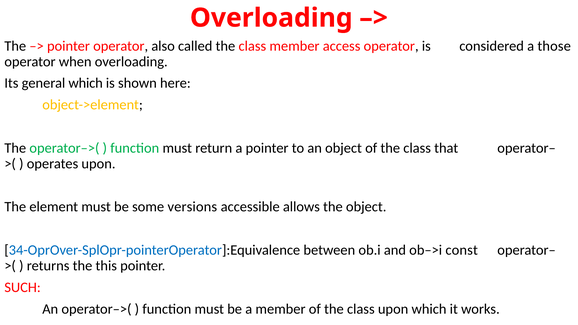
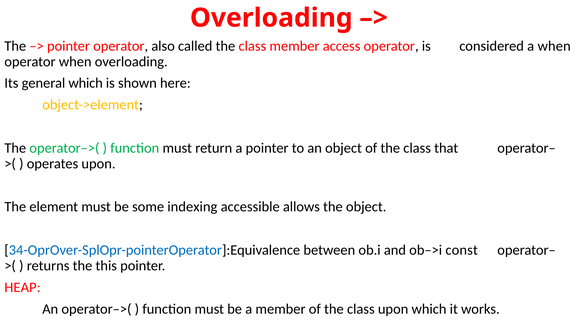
a those: those -> when
versions: versions -> indexing
SUCH: SUCH -> HEAP
